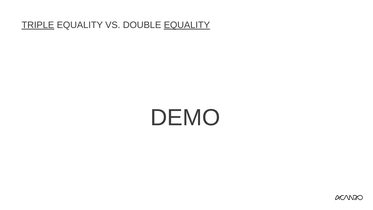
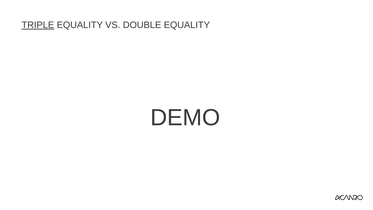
EQUALITY at (187, 25) underline: present -> none
